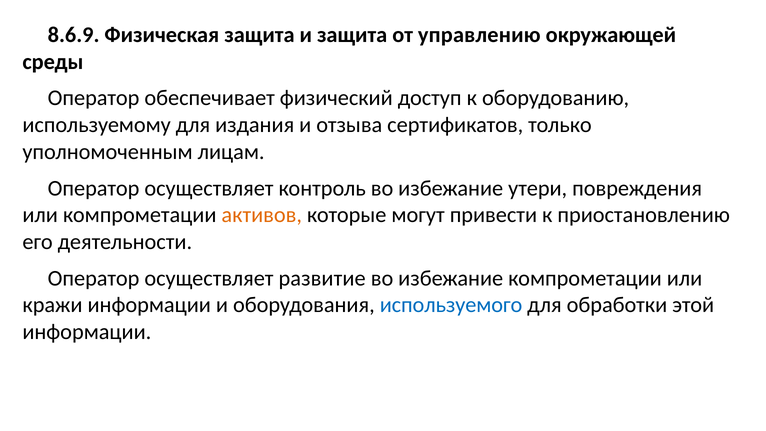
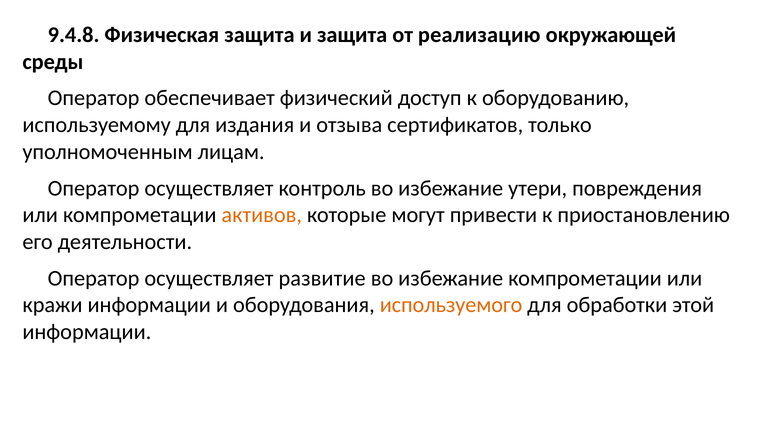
8.6.9: 8.6.9 -> 9.4.8
управлению: управлению -> реализацию
используемого colour: blue -> orange
